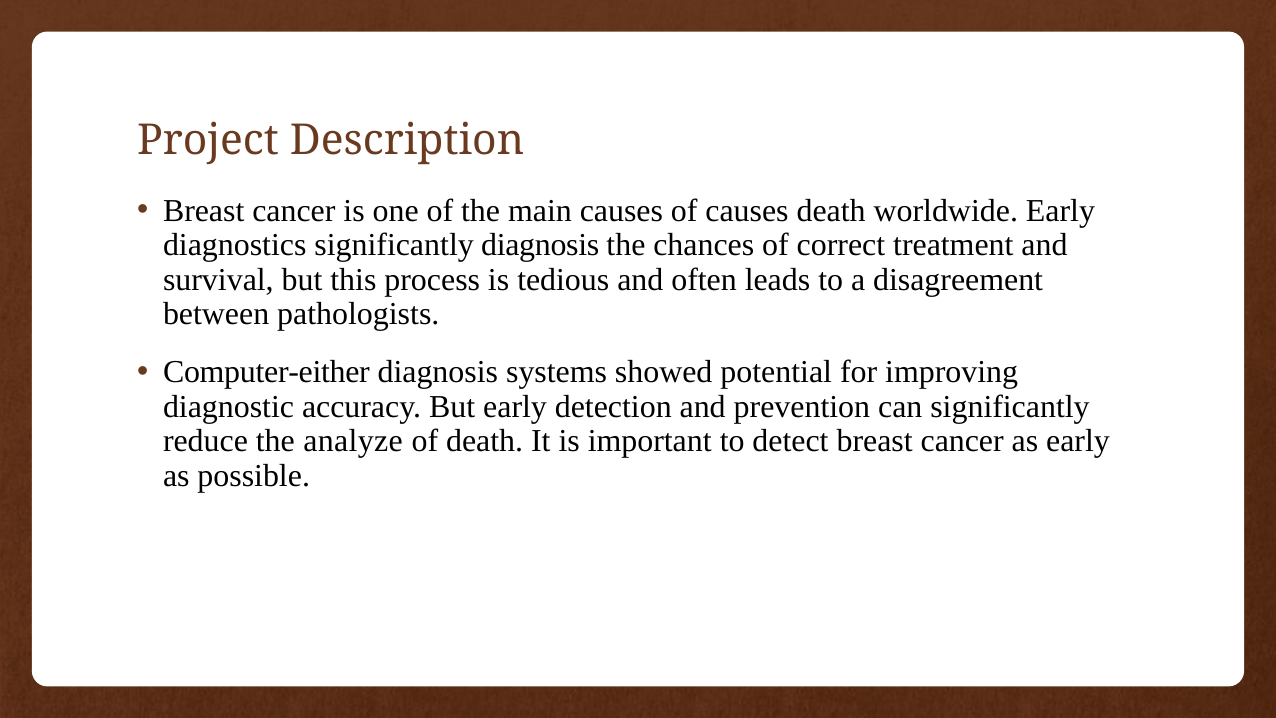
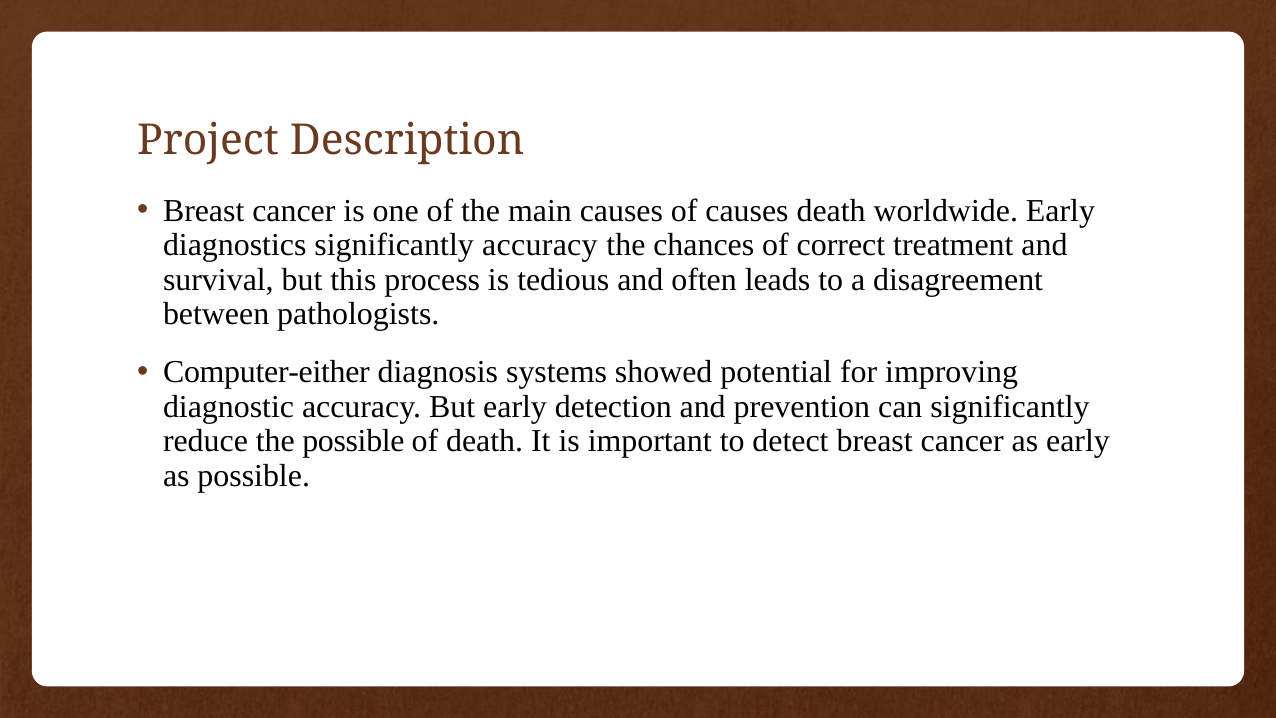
significantly diagnosis: diagnosis -> accuracy
the analyze: analyze -> possible
